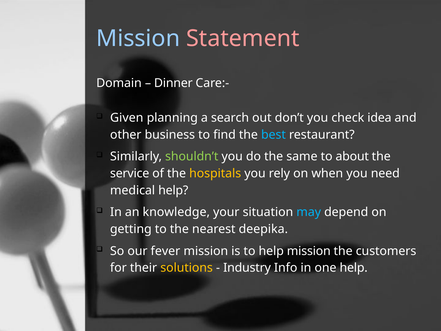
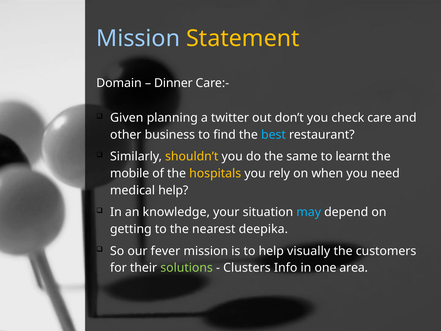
Statement colour: pink -> yellow
search: search -> twitter
idea: idea -> care
shouldn’t colour: light green -> yellow
about: about -> learnt
service: service -> mobile
help mission: mission -> visually
solutions colour: yellow -> light green
Industry: Industry -> Clusters
one help: help -> area
